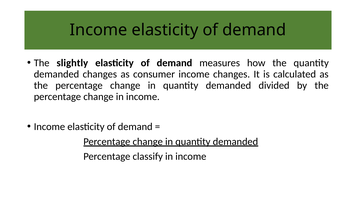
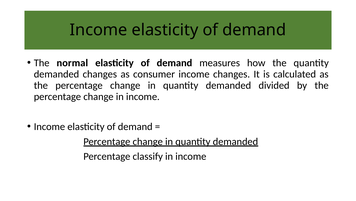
slightly: slightly -> normal
